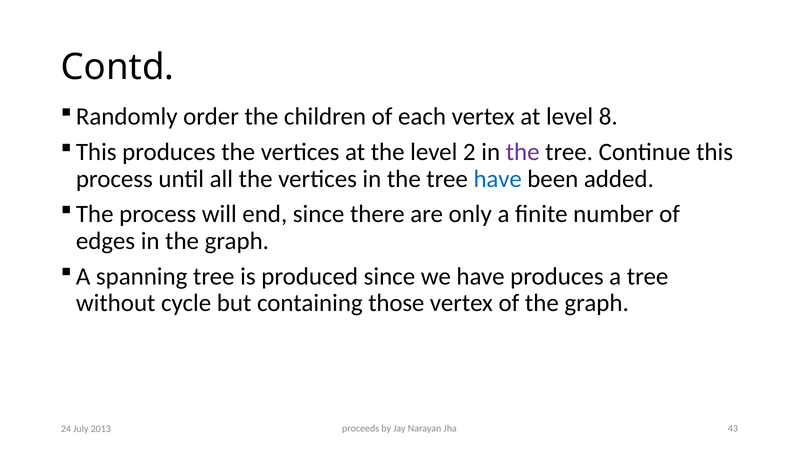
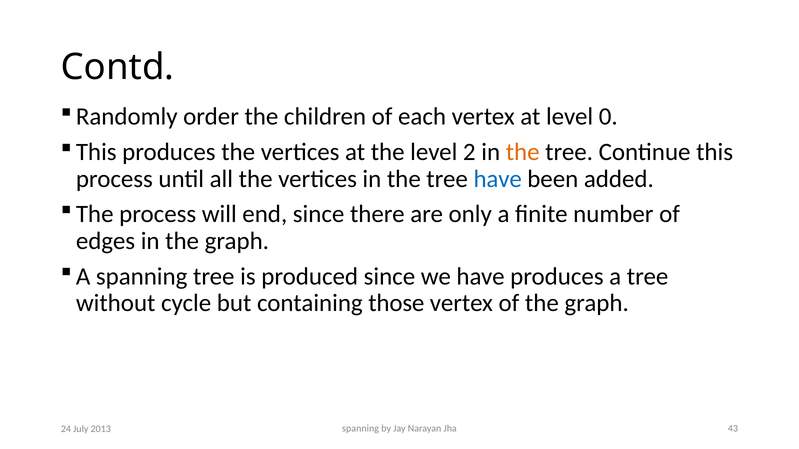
8: 8 -> 0
the at (523, 152) colour: purple -> orange
proceeds at (361, 429): proceeds -> spanning
